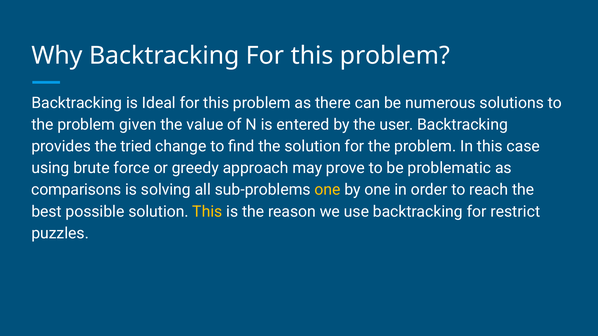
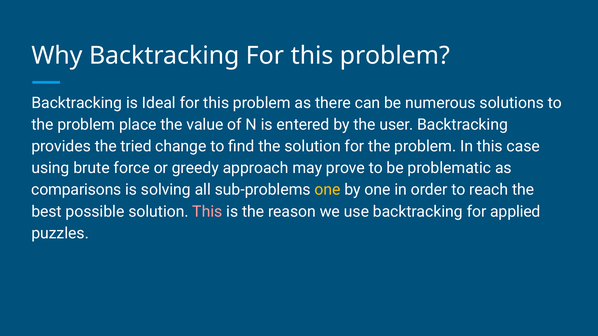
given: given -> place
This at (207, 212) colour: yellow -> pink
restrict: restrict -> applied
